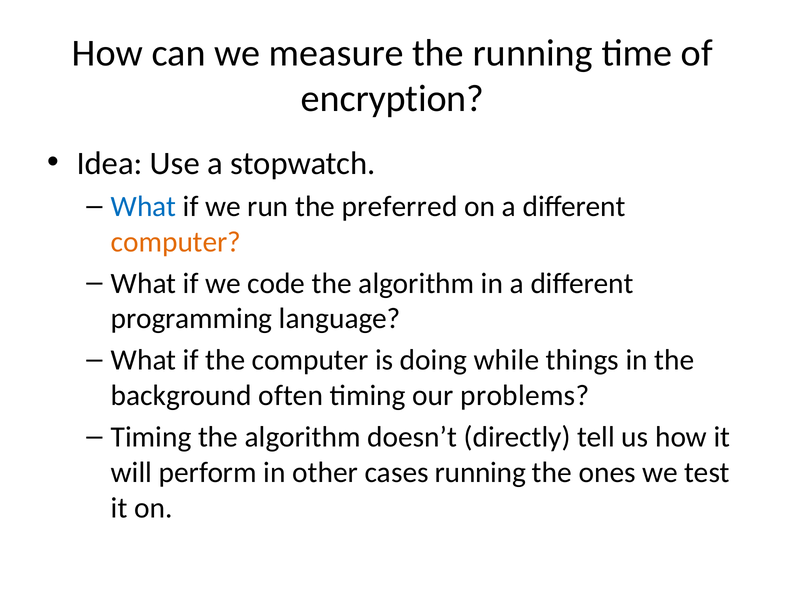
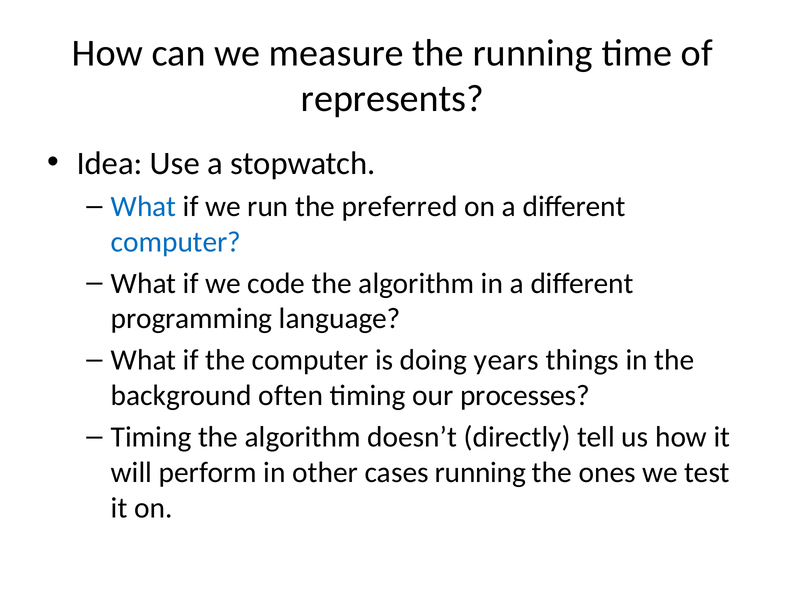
encryption: encryption -> represents
computer at (176, 242) colour: orange -> blue
while: while -> years
problems: problems -> processes
